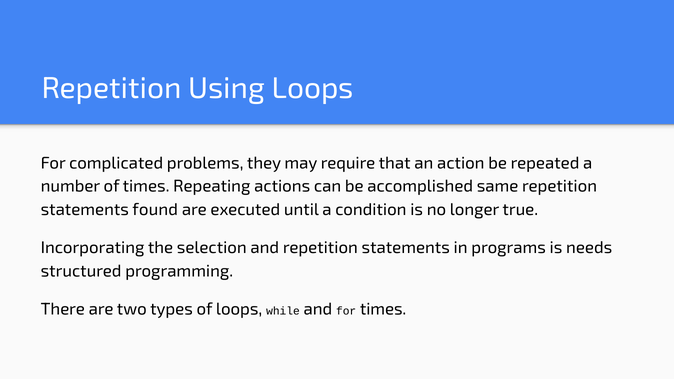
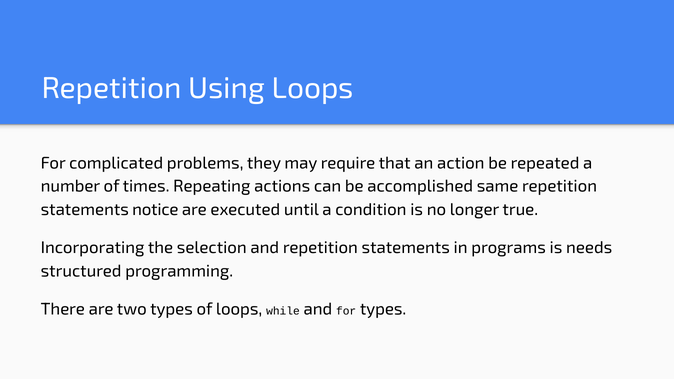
found: found -> notice
for times: times -> types
